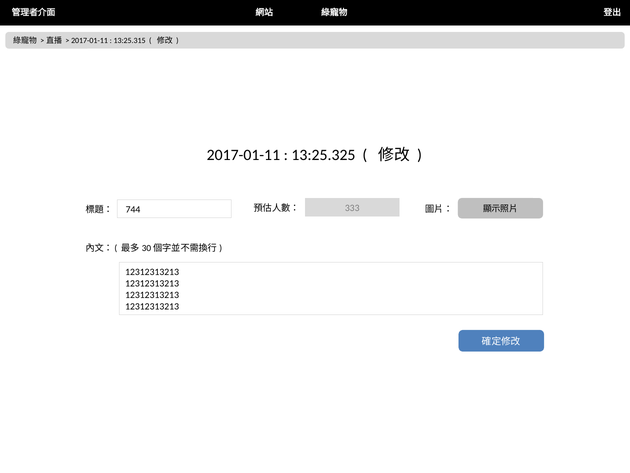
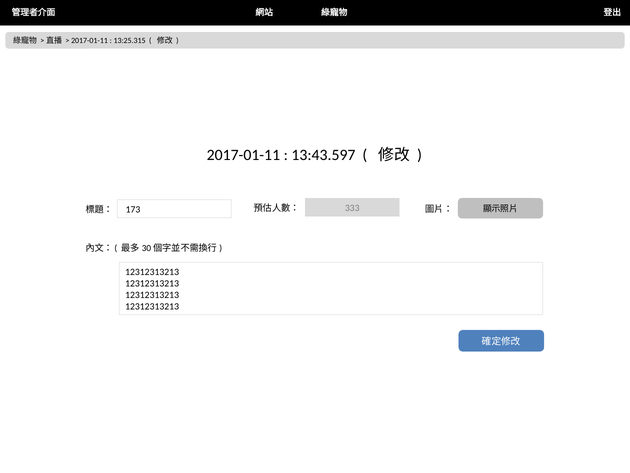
13:25.325: 13:25.325 -> 13:43.597
744: 744 -> 173
